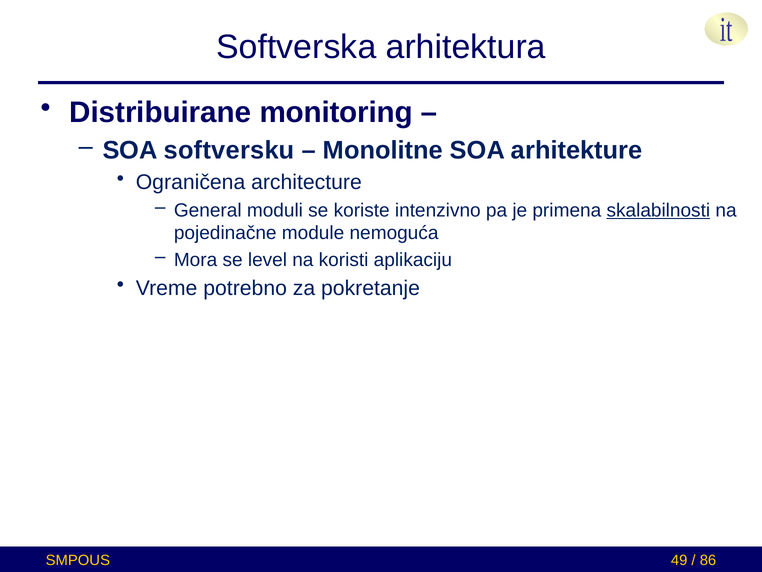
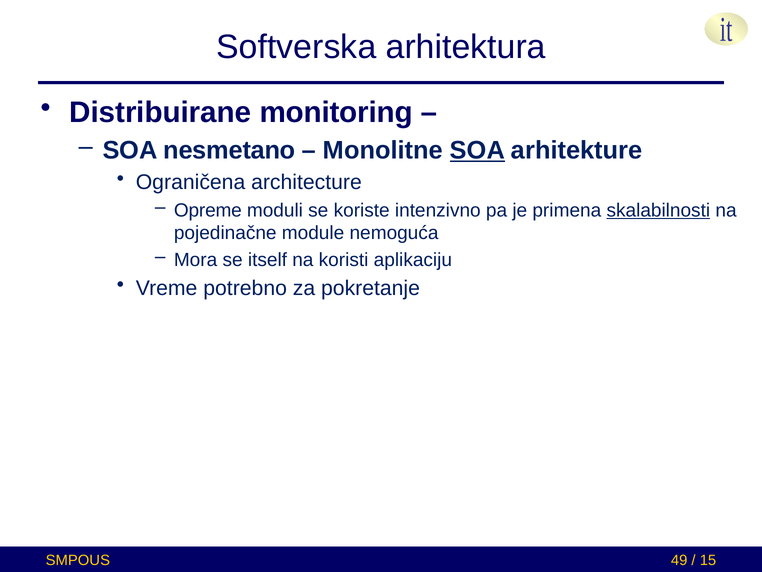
softversku: softversku -> nesmetano
SOA at (477, 150) underline: none -> present
General: General -> Opreme
level: level -> itself
86: 86 -> 15
